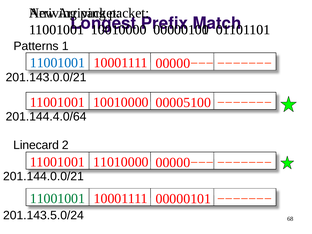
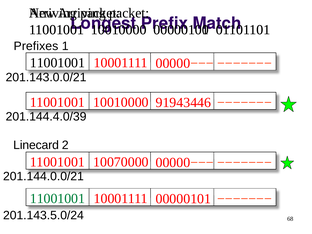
Patterns: Patterns -> Prefixes
11001001 at (57, 63) colour: blue -> black
00005100: 00005100 -> 91943446
201.144.4.0/64: 201.144.4.0/64 -> 201.144.4.0/39
11010000: 11010000 -> 10070000
